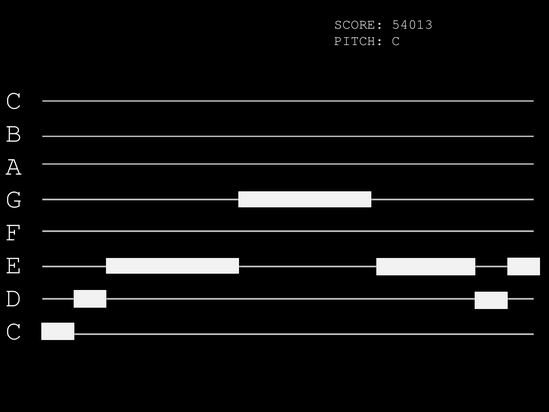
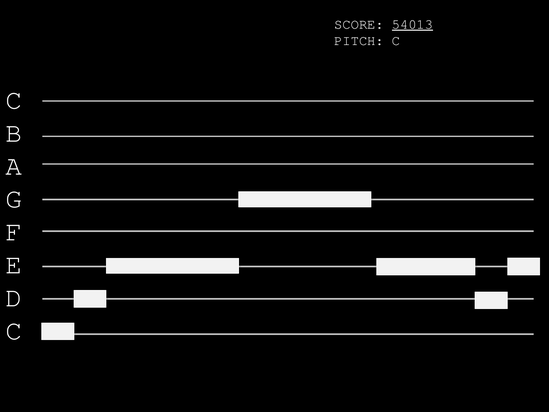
54013 underline: none -> present
